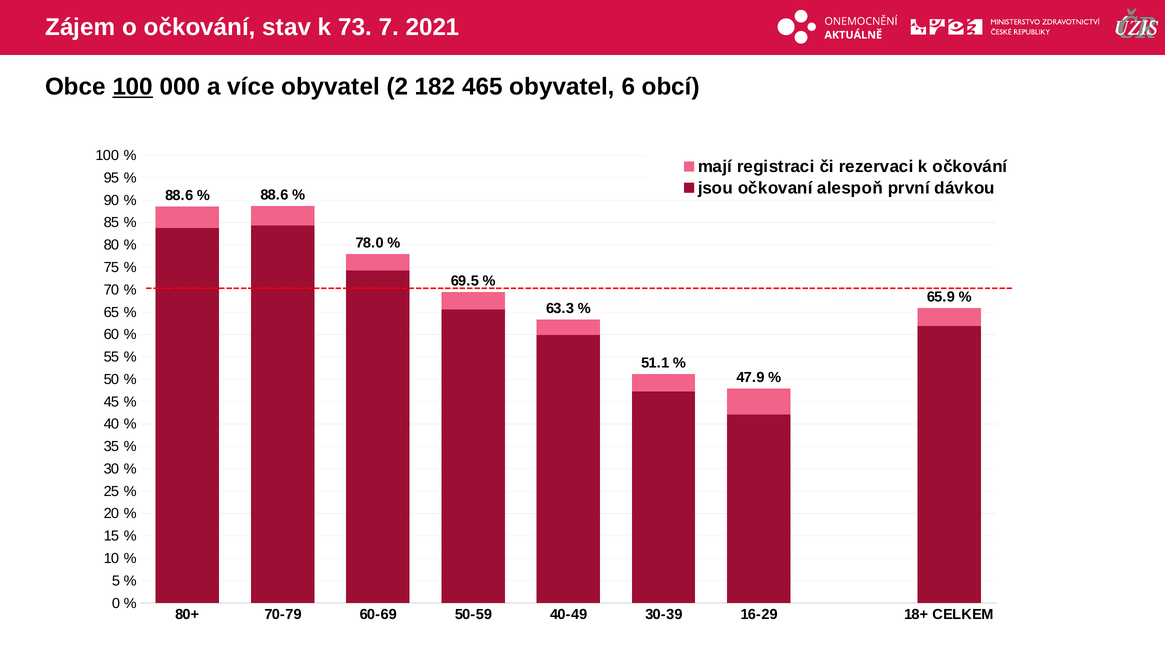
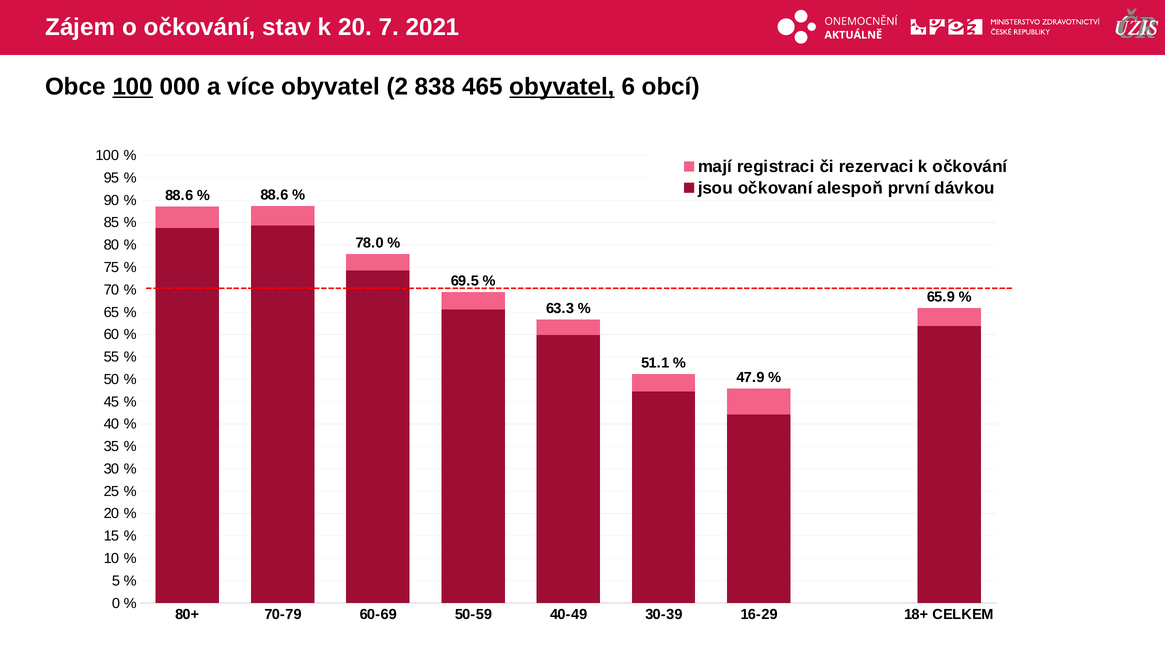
k 73: 73 -> 20
182: 182 -> 838
obyvatel at (562, 87) underline: none -> present
